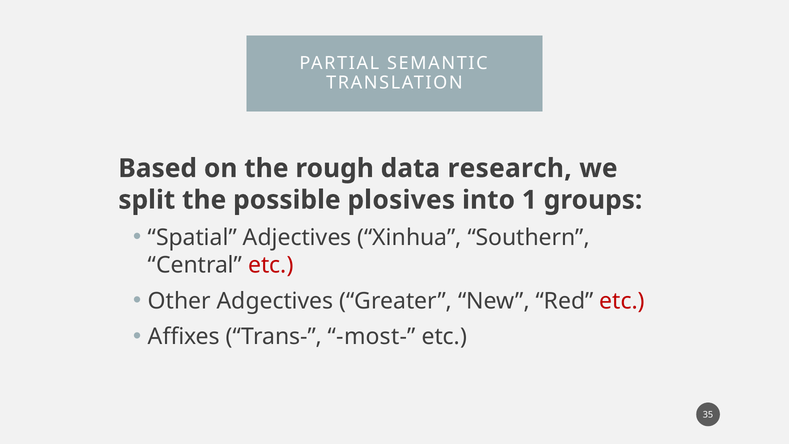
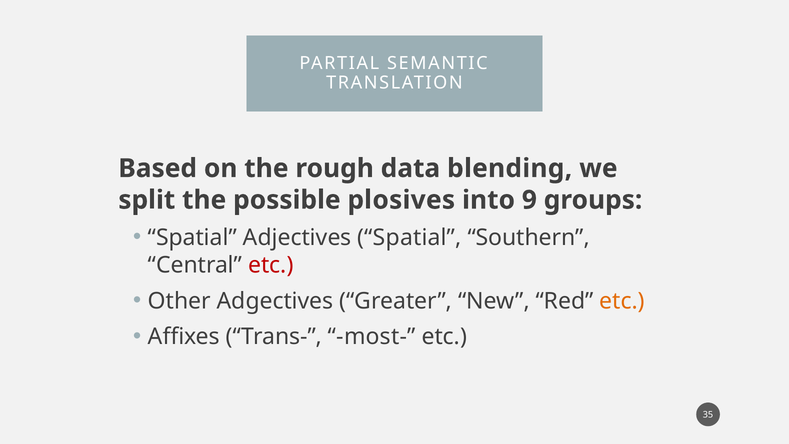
research: research -> blending
1: 1 -> 9
Adjectives Xinhua: Xinhua -> Spatial
etc at (622, 301) colour: red -> orange
